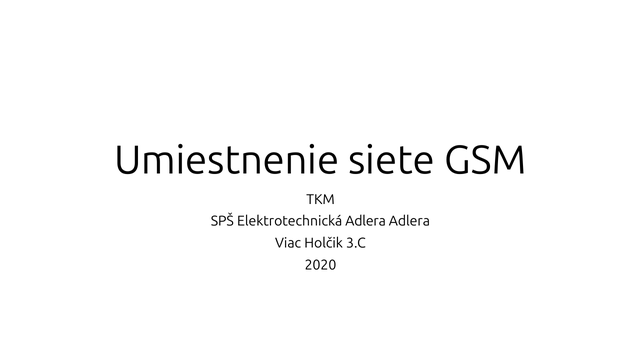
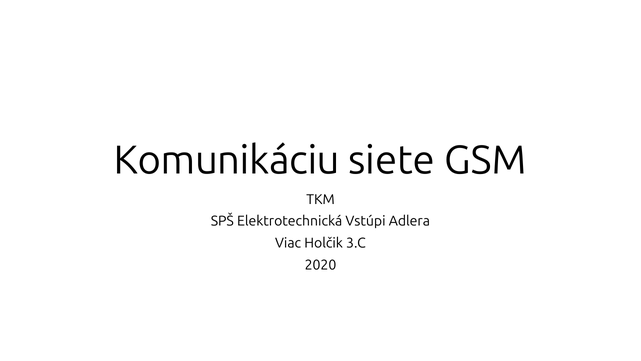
Umiestnenie: Umiestnenie -> Komunikáciu
Elektrotechnická Adlera: Adlera -> Vstúpi
